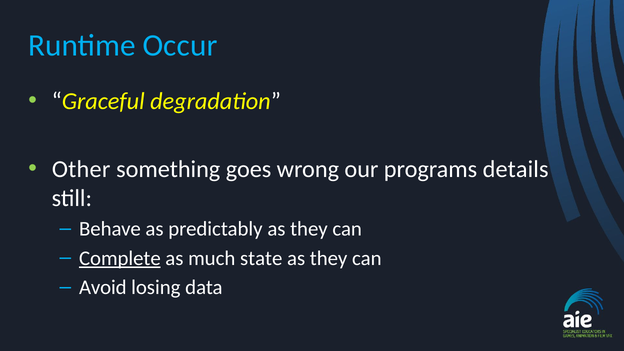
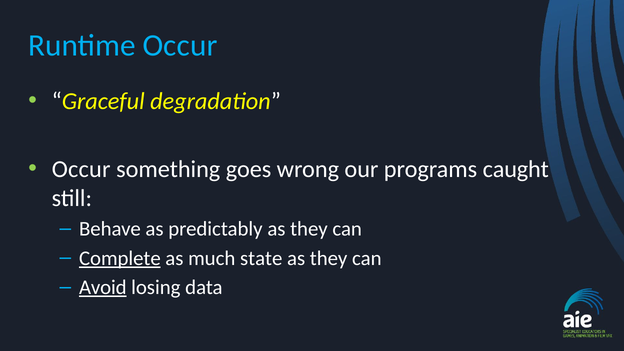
Other at (81, 169): Other -> Occur
details: details -> caught
Avoid underline: none -> present
